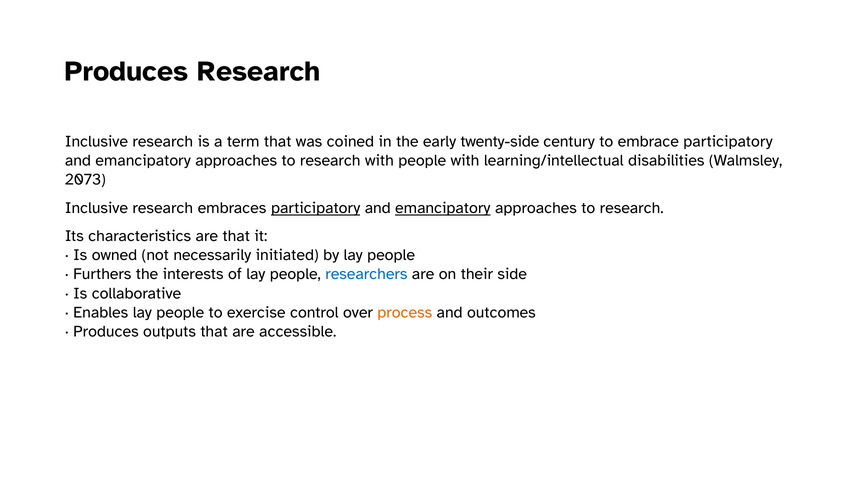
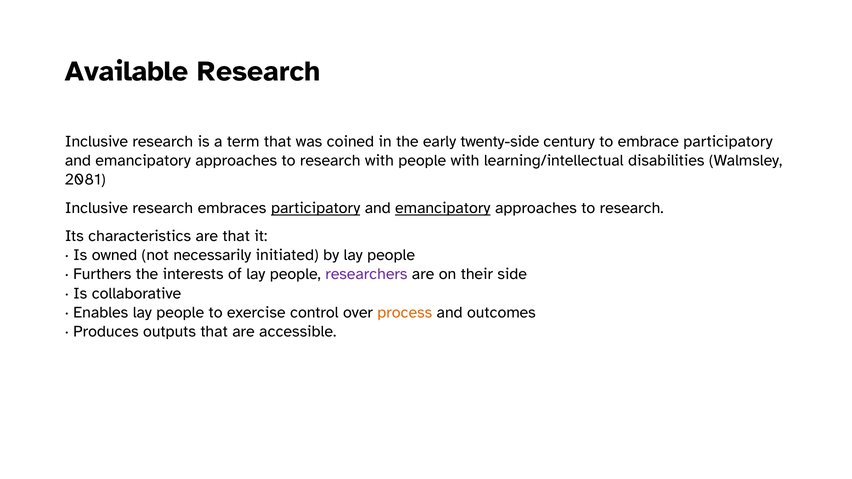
Produces at (127, 72): Produces -> Available
2073: 2073 -> 2081
researchers colour: blue -> purple
